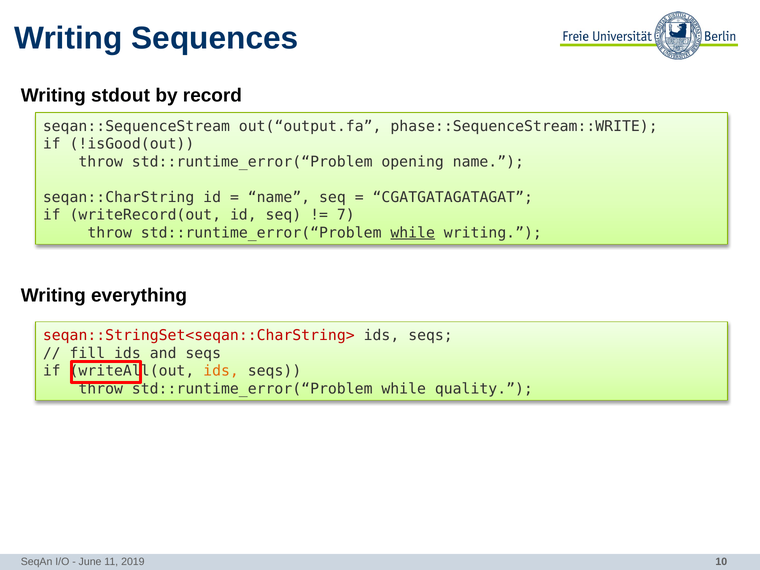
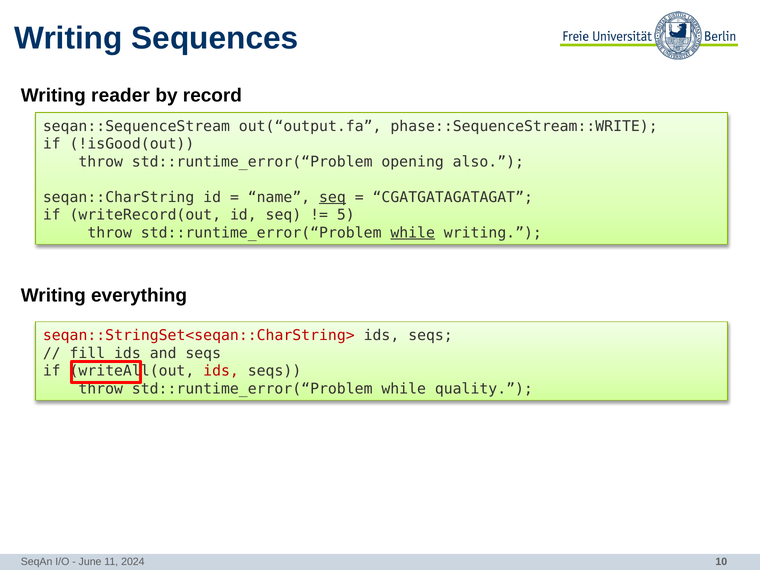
stdout: stdout -> reader
opening name: name -> also
seq at (332, 197) underline: none -> present
7: 7 -> 5
ids at (221, 371) colour: orange -> red
2019: 2019 -> 2024
